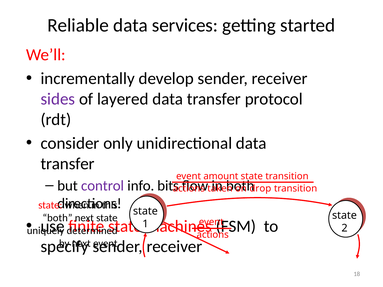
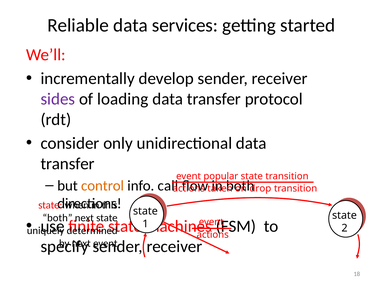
layered: layered -> loading
amount: amount -> popular
control colour: purple -> orange
bits: bits -> call
